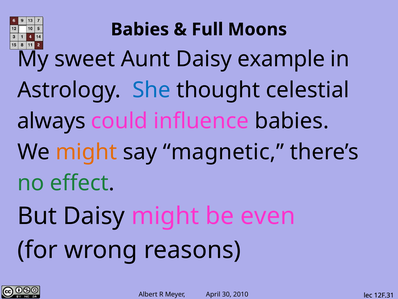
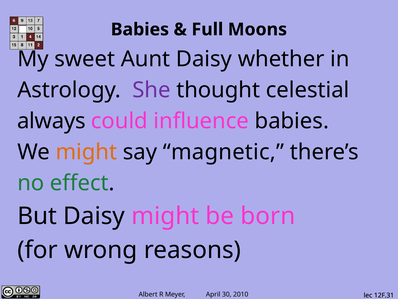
example: example -> whether
She colour: blue -> purple
even: even -> born
